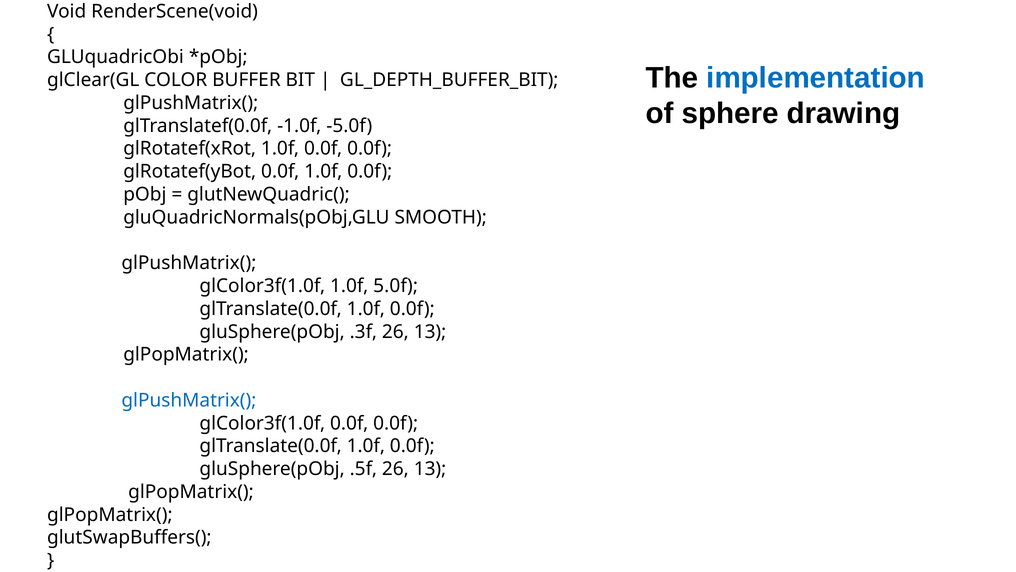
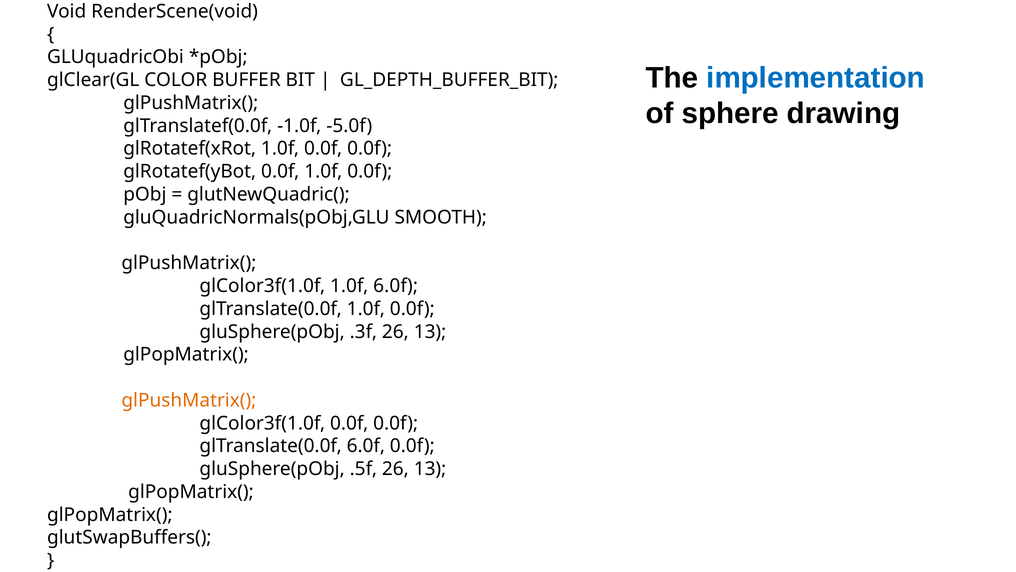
1.0f 5.0f: 5.0f -> 6.0f
glPushMatrix( at (189, 400) colour: blue -> orange
1.0f at (366, 446): 1.0f -> 6.0f
